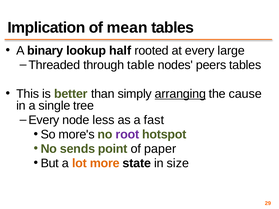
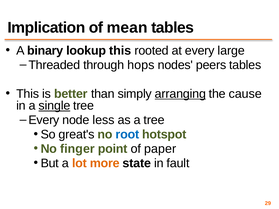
lookup half: half -> this
table: table -> hops
single underline: none -> present
a fast: fast -> tree
more's: more's -> great's
root colour: purple -> blue
sends: sends -> finger
size: size -> fault
